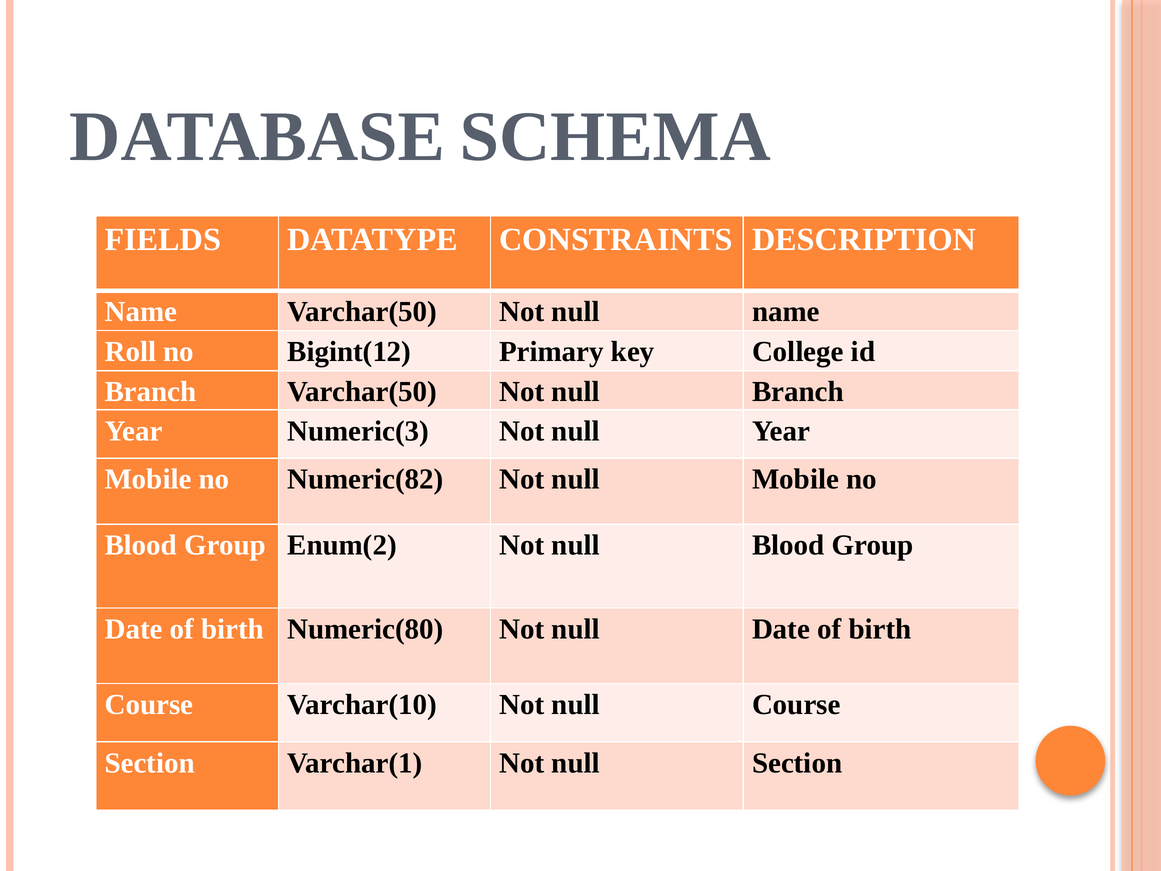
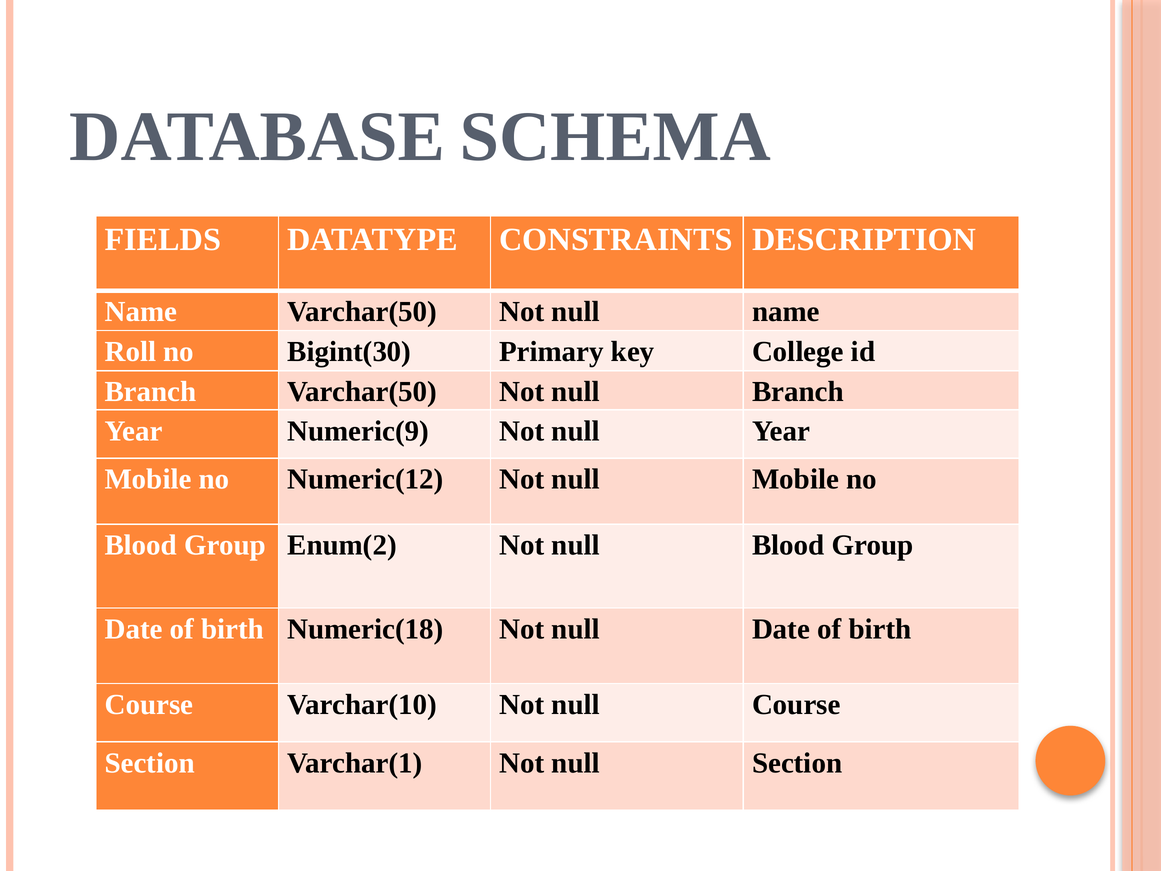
Bigint(12: Bigint(12 -> Bigint(30
Numeric(3: Numeric(3 -> Numeric(9
Numeric(82: Numeric(82 -> Numeric(12
Numeric(80: Numeric(80 -> Numeric(18
